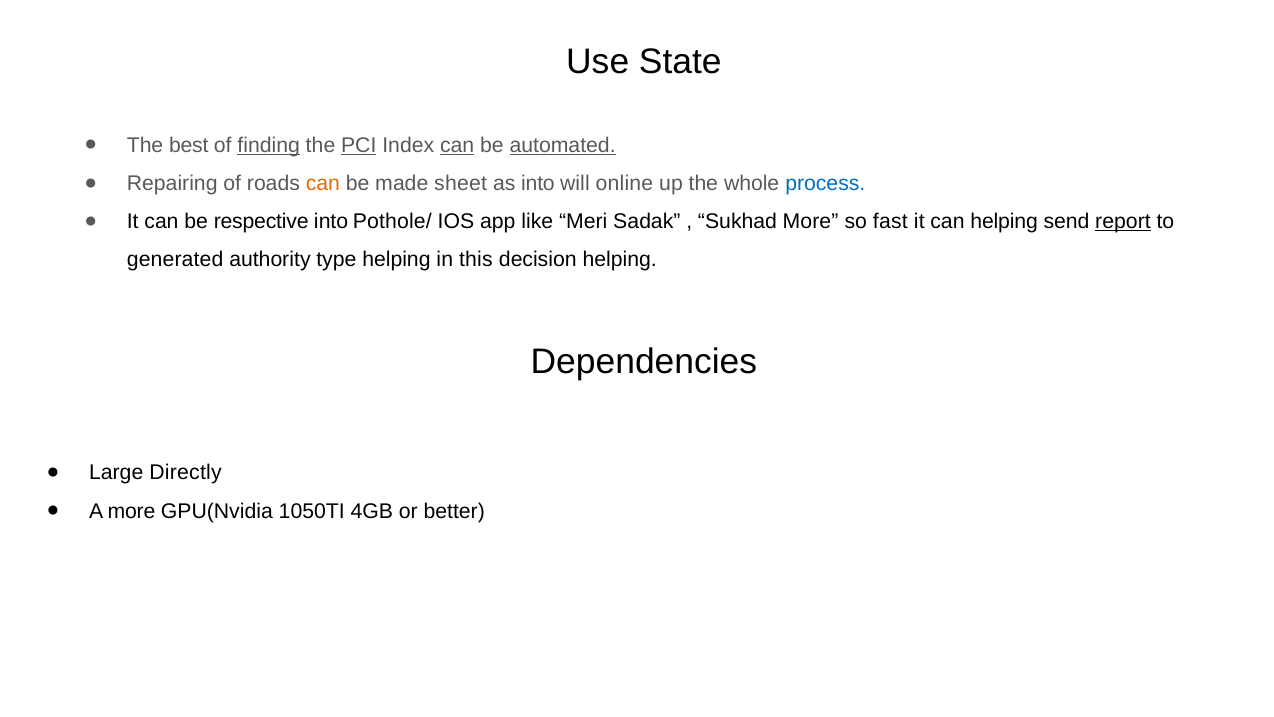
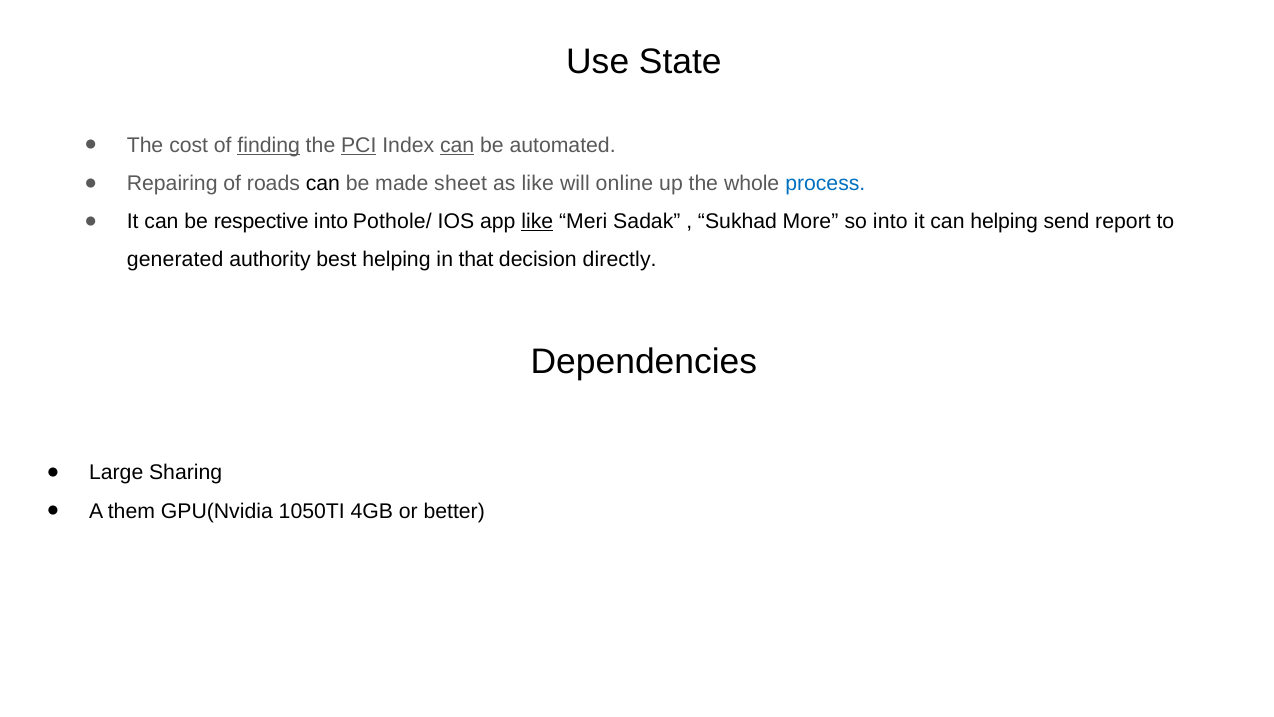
best: best -> cost
automated underline: present -> none
can at (323, 183) colour: orange -> black
as into: into -> like
like at (537, 221) underline: none -> present
so fast: fast -> into
report underline: present -> none
type: type -> best
this: this -> that
decision helping: helping -> directly
Directly: Directly -> Sharing
A more: more -> them
